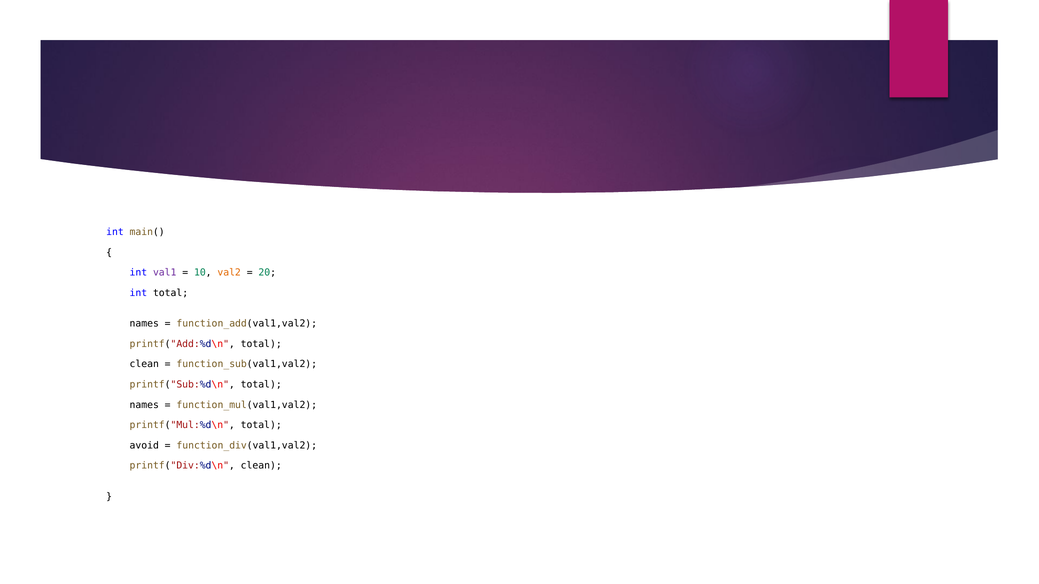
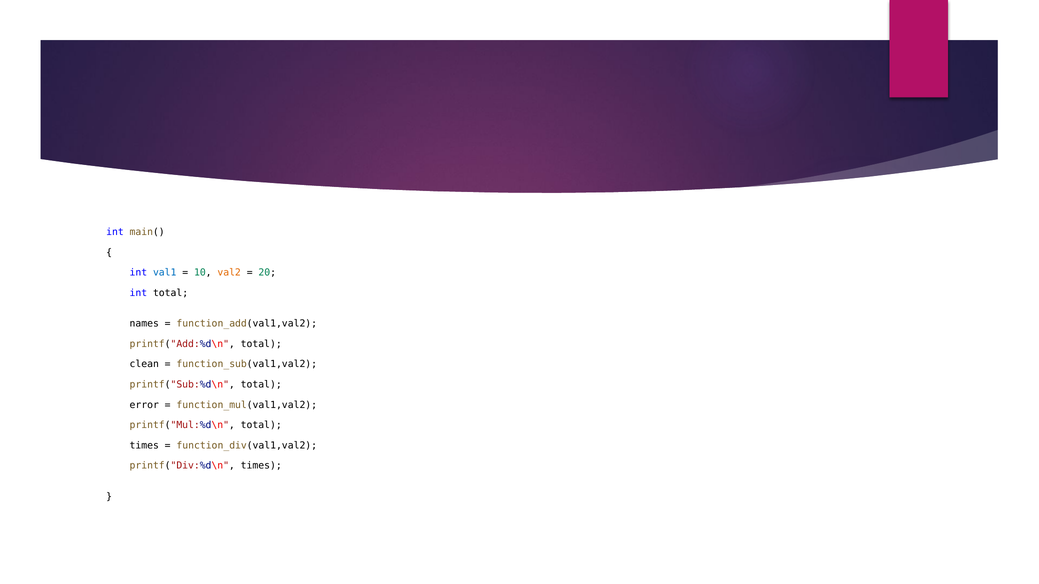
val1 colour: purple -> blue
names at (144, 405): names -> error
avoid at (144, 446): avoid -> times
printf("Div:%d\n clean: clean -> times
